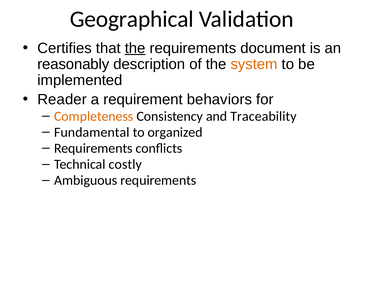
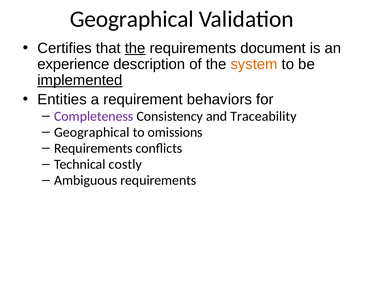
reasonably: reasonably -> experience
implemented underline: none -> present
Reader: Reader -> Entities
Completeness colour: orange -> purple
Fundamental at (92, 132): Fundamental -> Geographical
organized: organized -> omissions
